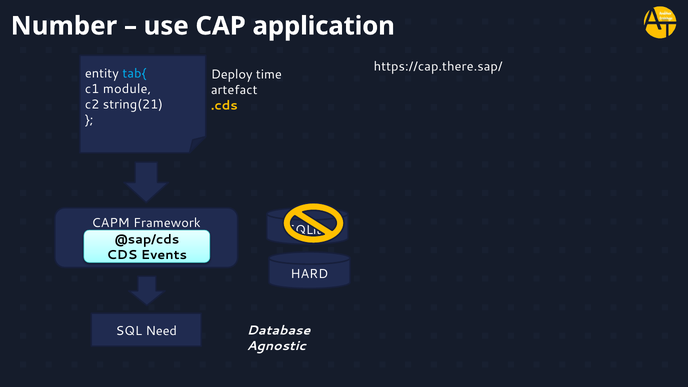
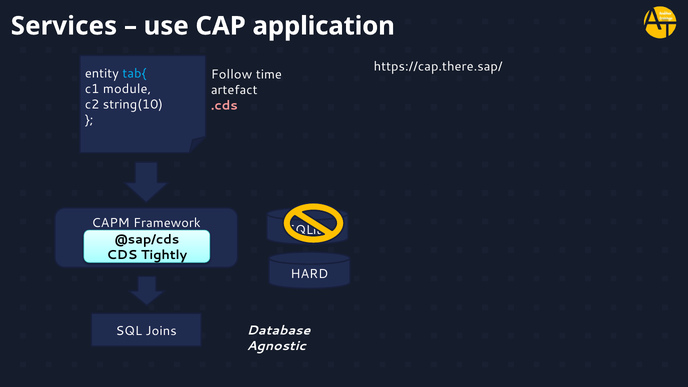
Number: Number -> Services
Deploy: Deploy -> Follow
string(21: string(21 -> string(10
.cds colour: yellow -> pink
Events: Events -> Tightly
Need: Need -> Joins
